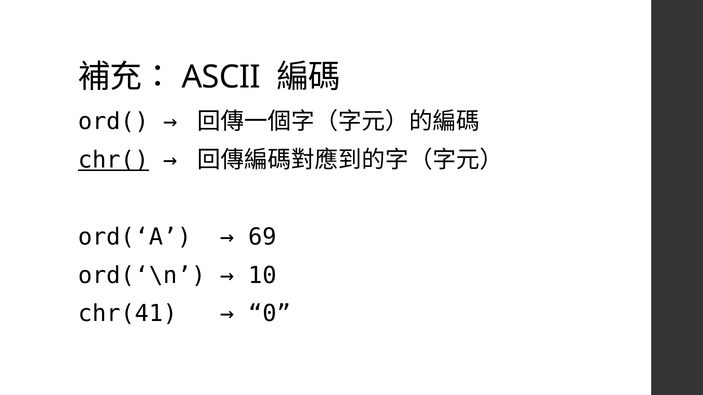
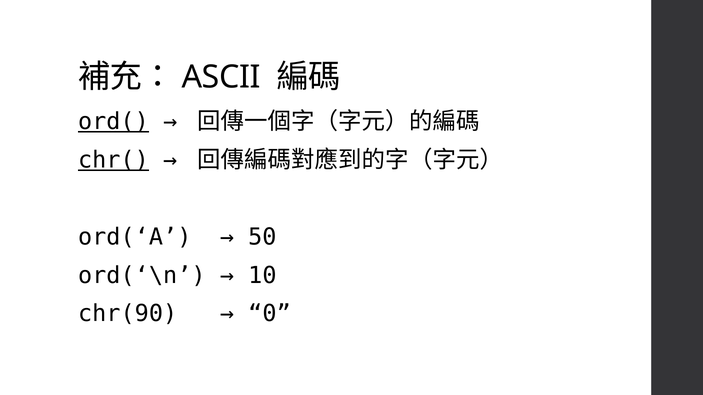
ord( underline: none -> present
69: 69 -> 50
chr(41: chr(41 -> chr(90
